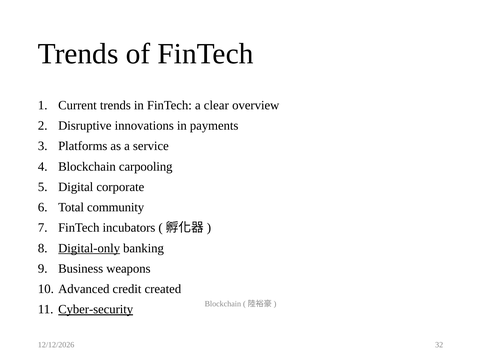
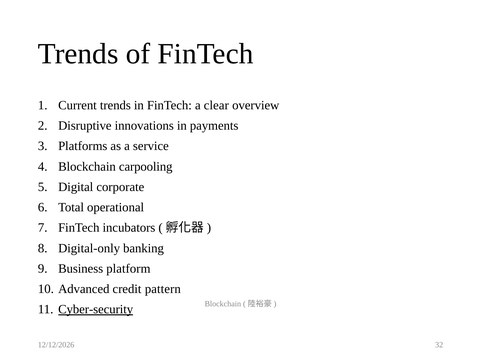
community: community -> operational
Digital-only underline: present -> none
weapons: weapons -> platform
created: created -> pattern
